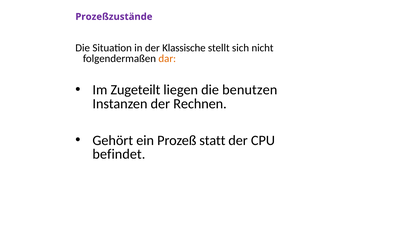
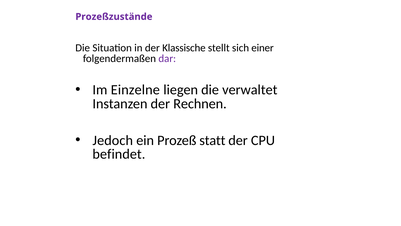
nicht: nicht -> einer
dar colour: orange -> purple
Zugeteilt: Zugeteilt -> Einzelne
benutzen: benutzen -> verwaltet
Gehört: Gehört -> Jedoch
